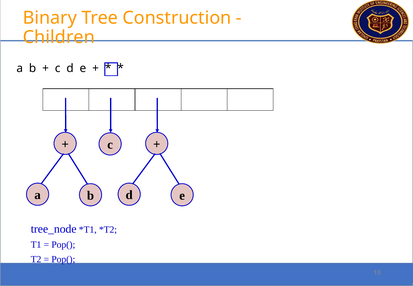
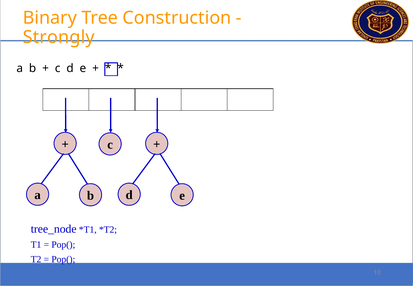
Children: Children -> Strongly
